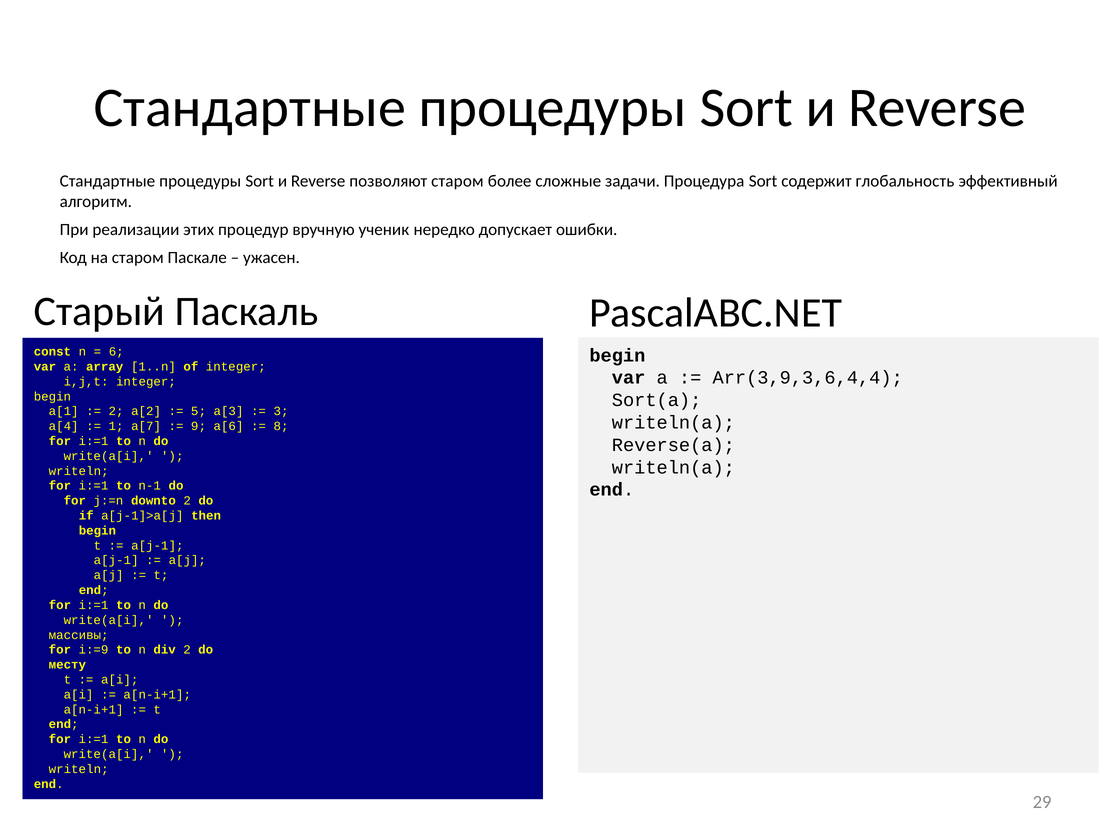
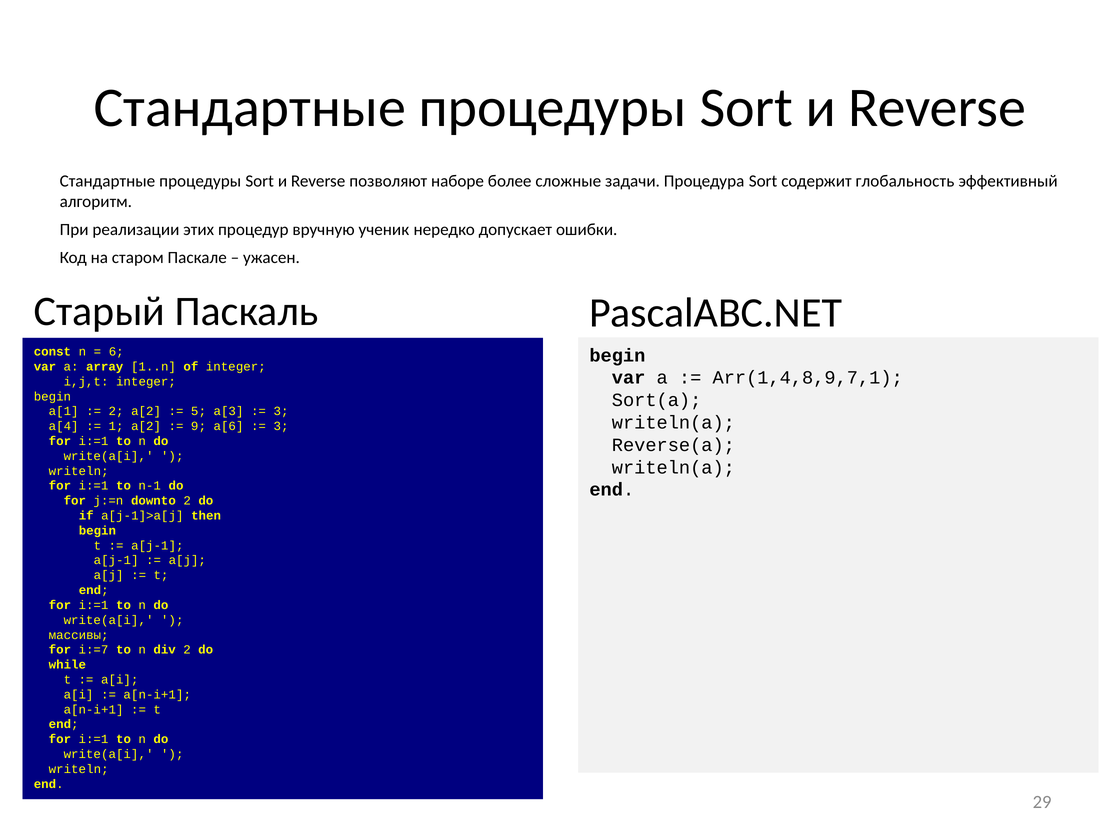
позволяют старом: старом -> наборе
Arr(3,9,3,6,4,4: Arr(3,9,3,6,4,4 -> Arr(1,4,8,9,7,1
1 a[7: a[7 -> a[2
8 at (281, 426): 8 -> 3
i:=9: i:=9 -> i:=7
месту: месту -> while
